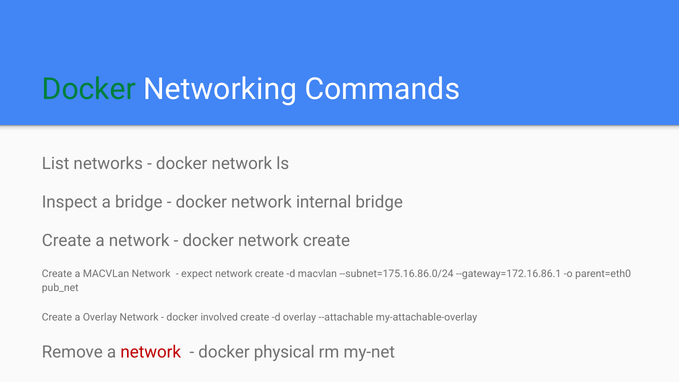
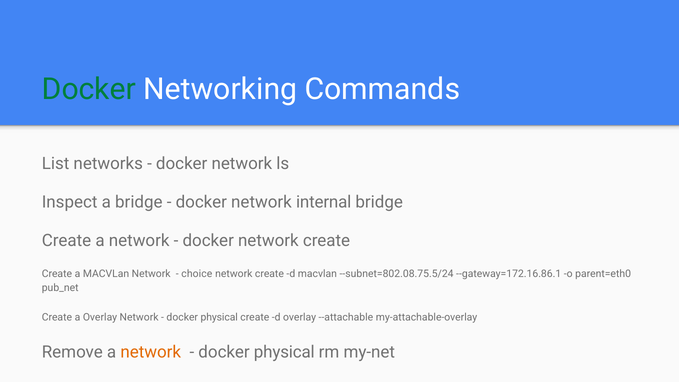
expect: expect -> choice
--subnet=175.16.86.0/24: --subnet=175.16.86.0/24 -> --subnet=802.08.75.5/24
involved at (219, 317): involved -> physical
network at (151, 352) colour: red -> orange
